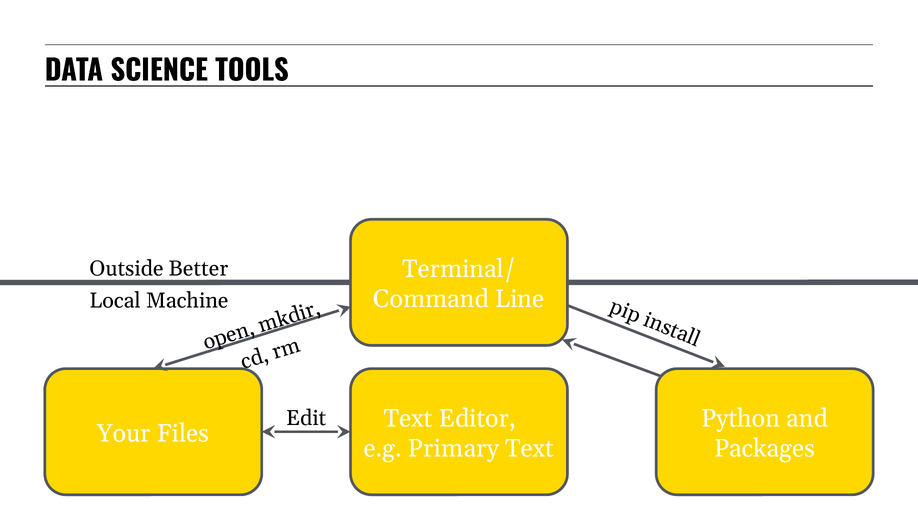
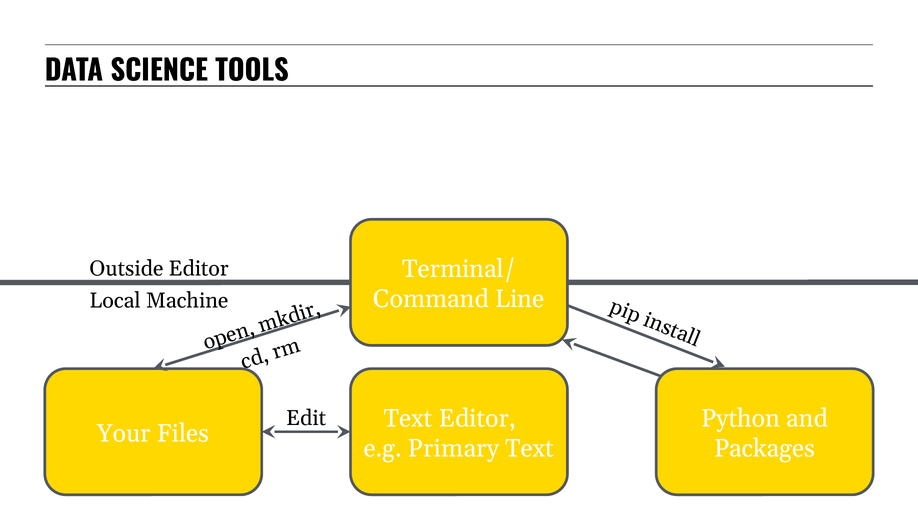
Outside Better: Better -> Editor
